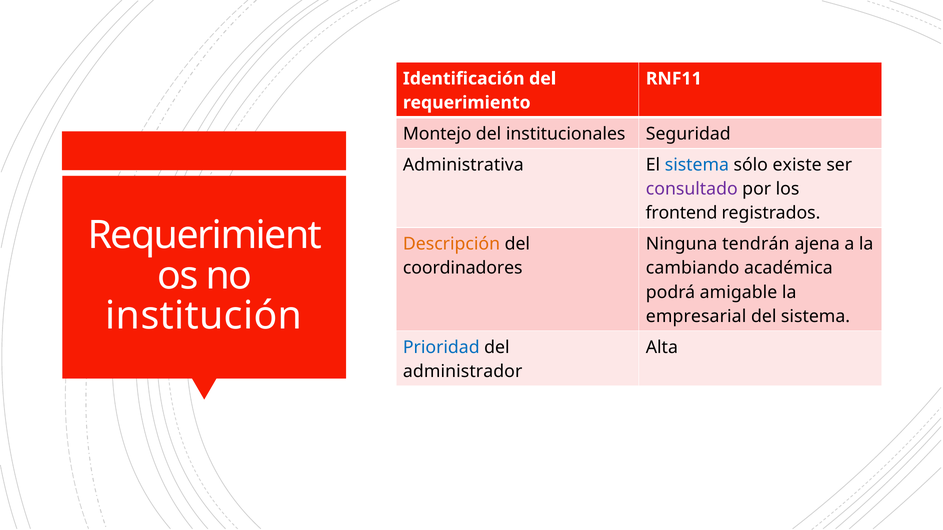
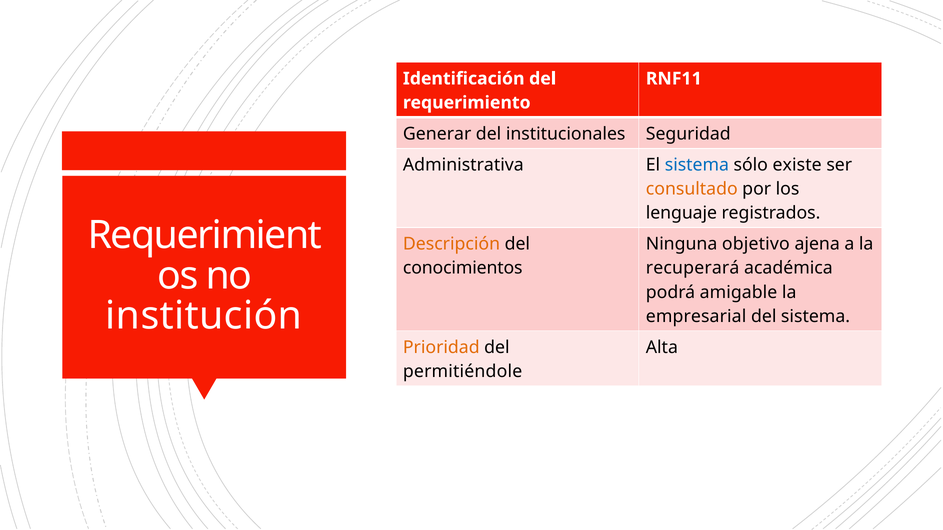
Montejo: Montejo -> Generar
consultado colour: purple -> orange
frontend: frontend -> lenguaje
tendrán: tendrán -> objetivo
coordinadores: coordinadores -> conocimientos
cambiando: cambiando -> recuperará
Prioridad colour: blue -> orange
administrador: administrador -> permitiéndole
